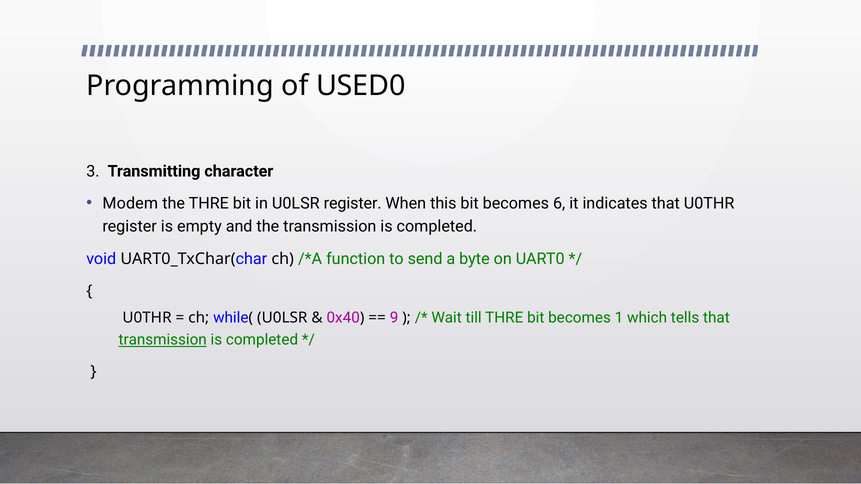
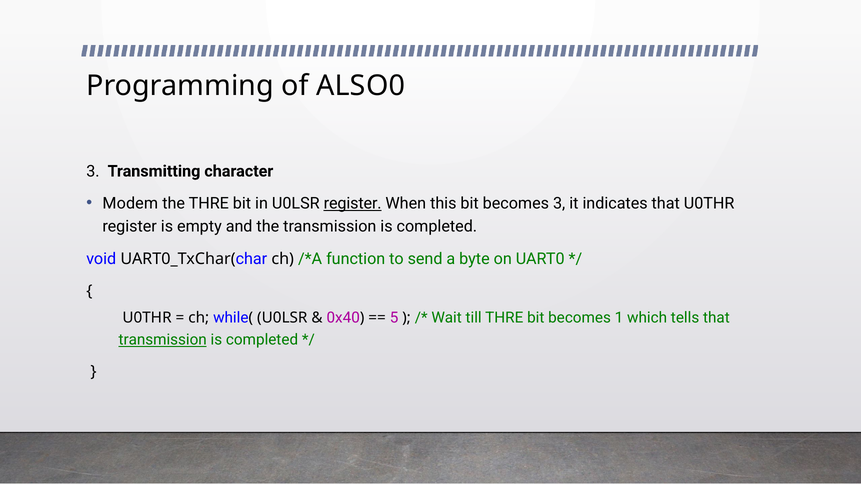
USED0: USED0 -> ALSO0
register at (353, 203) underline: none -> present
becomes 6: 6 -> 3
9: 9 -> 5
